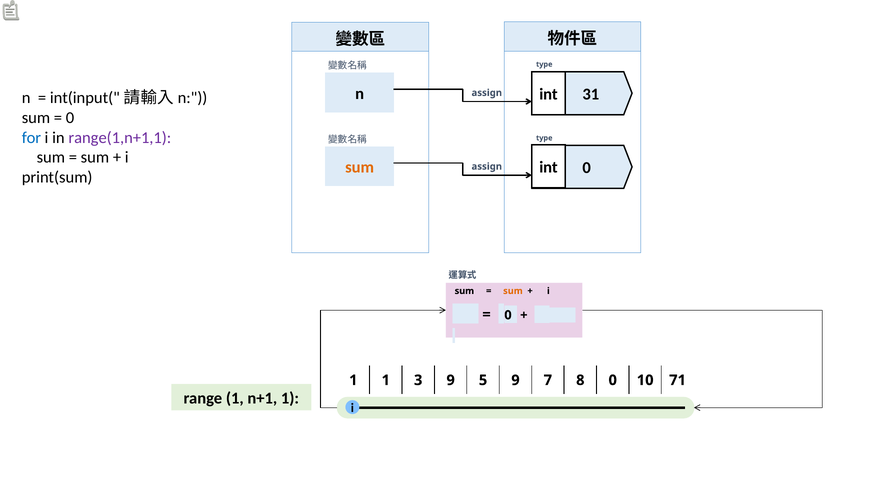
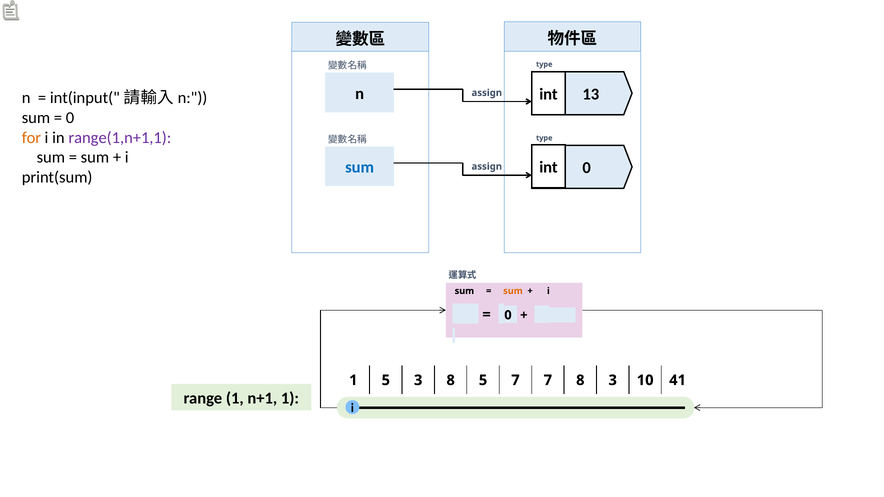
31: 31 -> 13
for colour: blue -> orange
sum at (360, 168) colour: orange -> blue
1 1: 1 -> 5
3 9: 9 -> 8
5 9: 9 -> 7
8 0: 0 -> 3
71: 71 -> 41
